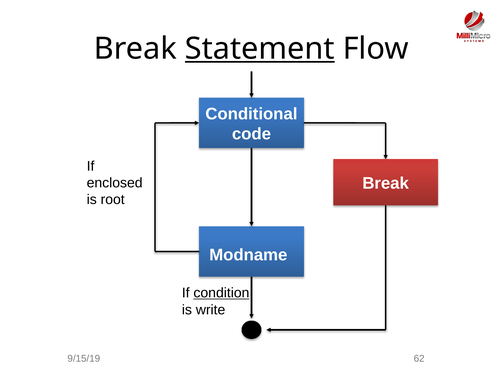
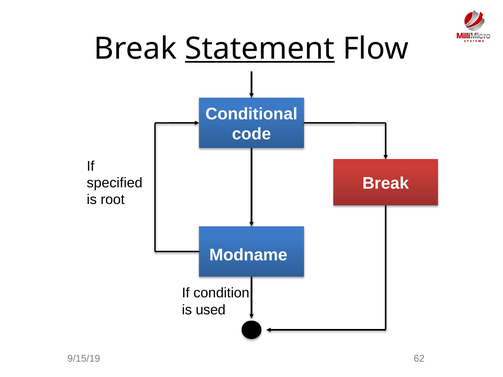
enclosed: enclosed -> specified
condition underline: present -> none
write: write -> used
